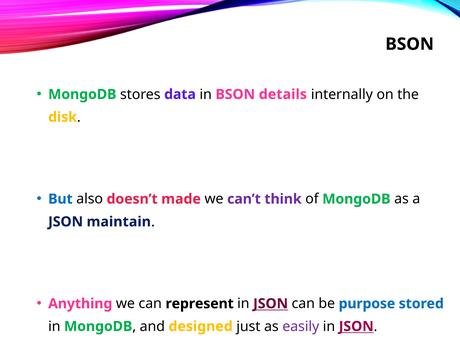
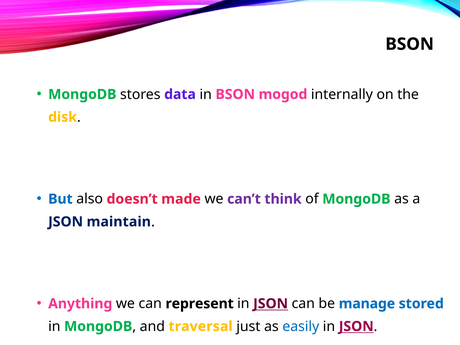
details: details -> mogod
purpose: purpose -> manage
designed: designed -> traversal
easily colour: purple -> blue
